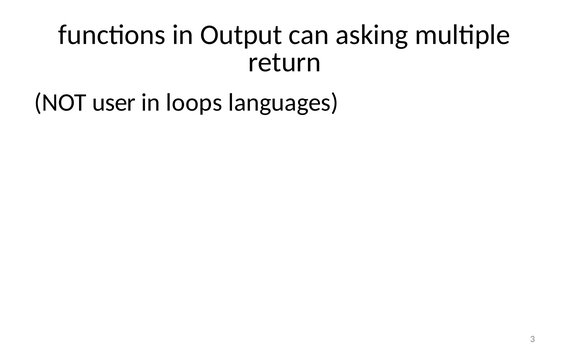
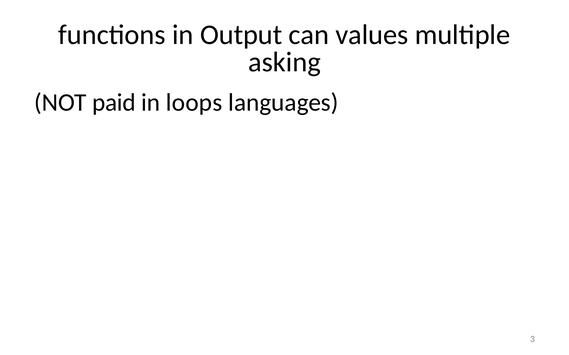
asking: asking -> values
return: return -> asking
user: user -> paid
